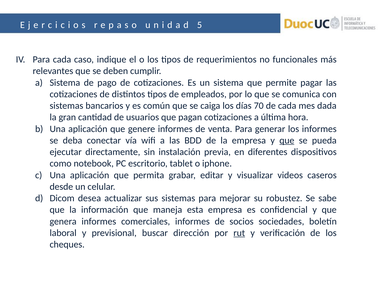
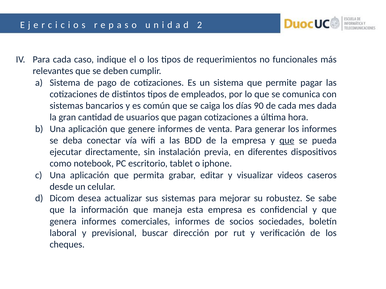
5: 5 -> 2
70: 70 -> 90
rut underline: present -> none
